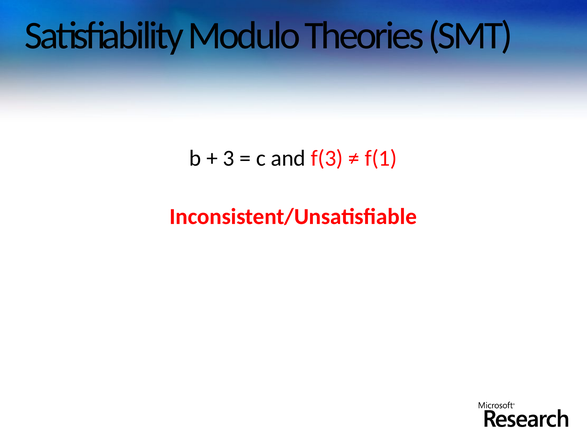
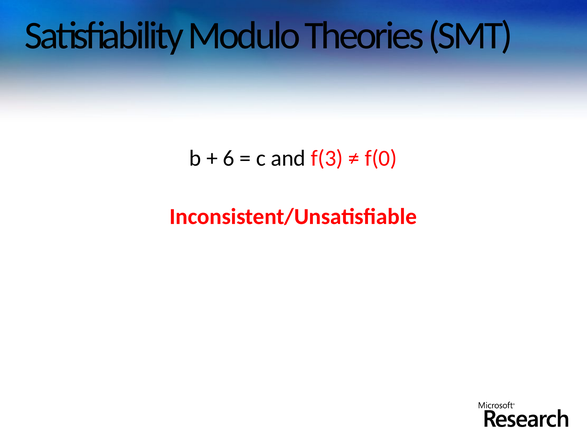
3: 3 -> 6
f(1: f(1 -> f(0
